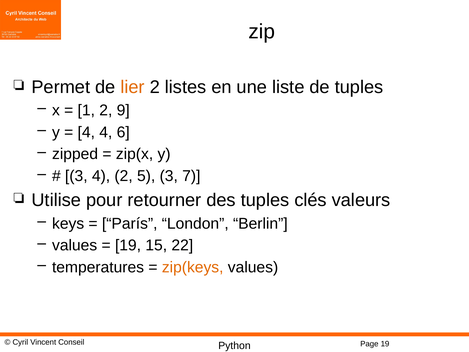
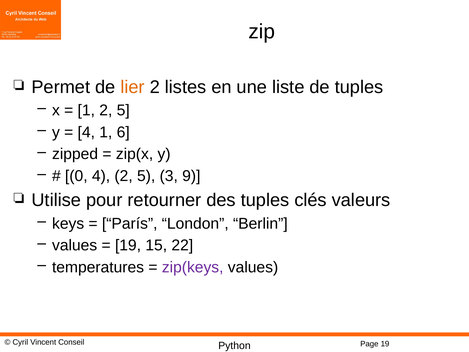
1 2 9: 9 -> 5
4 4: 4 -> 1
3 at (76, 176): 3 -> 0
7: 7 -> 9
zip(keys colour: orange -> purple
